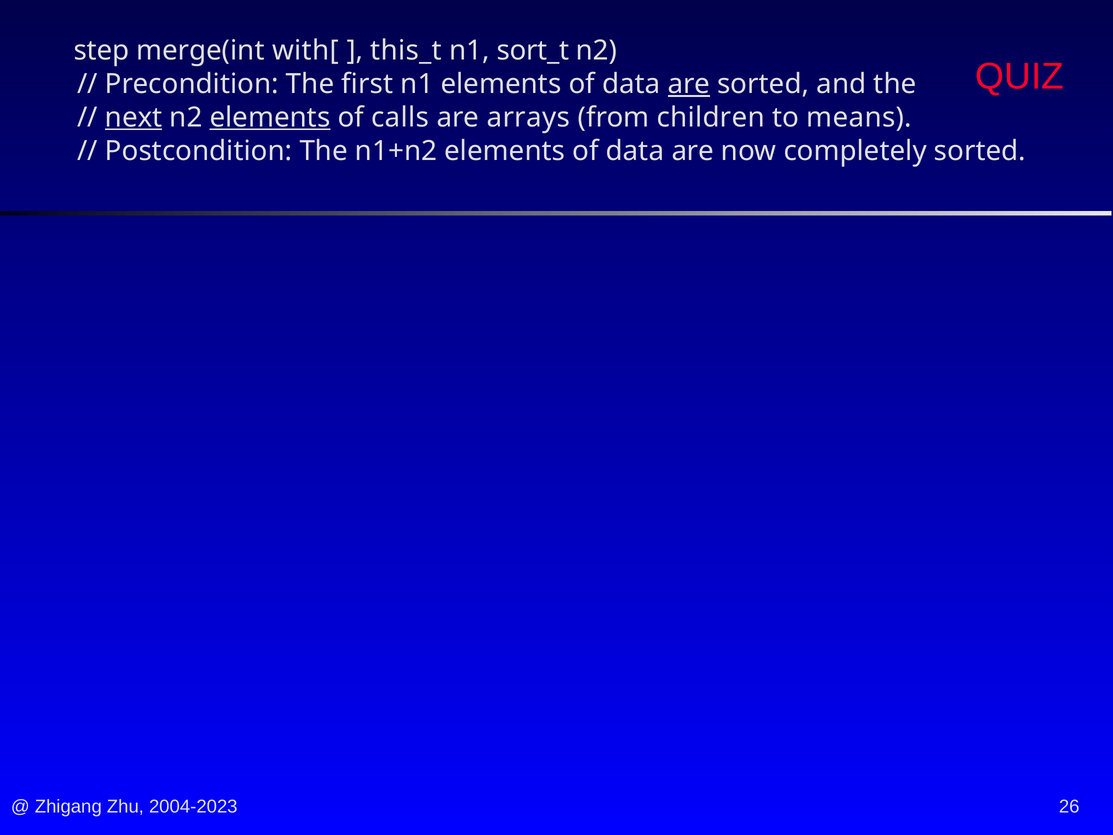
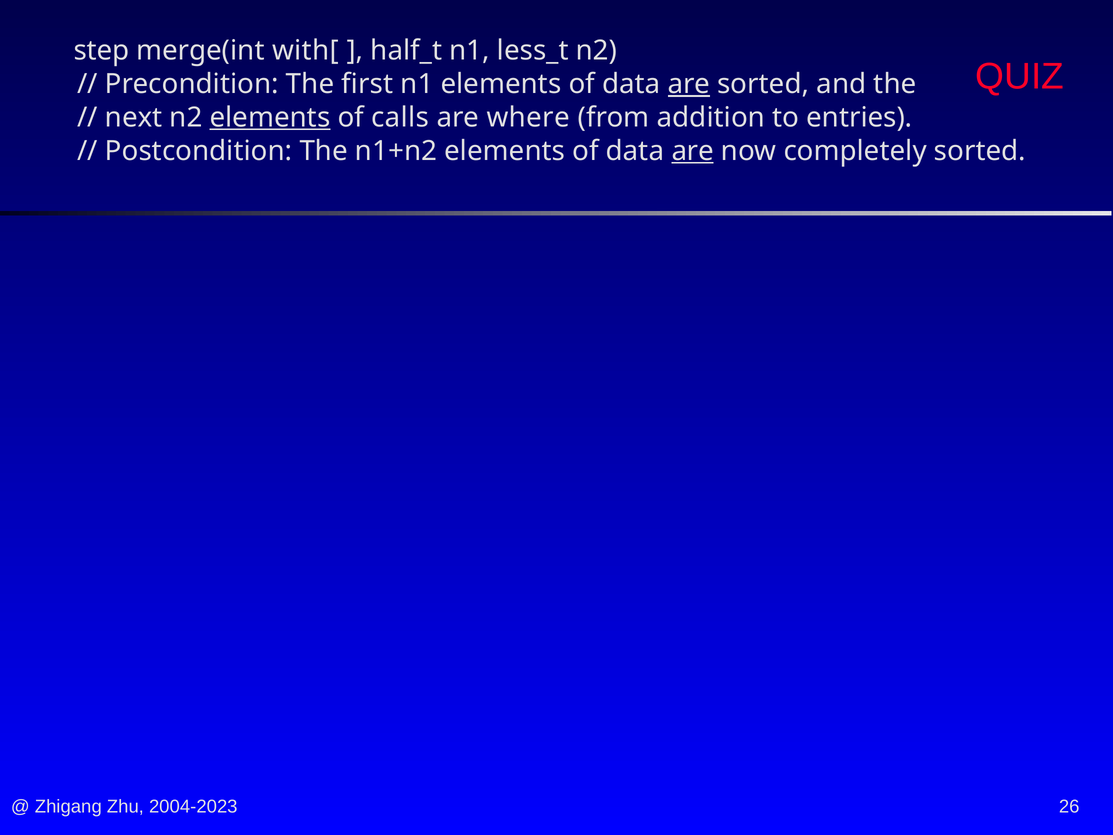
this_t: this_t -> half_t
sort_t: sort_t -> less_t
next underline: present -> none
arrays: arrays -> where
children: children -> addition
means: means -> entries
are at (693, 151) underline: none -> present
